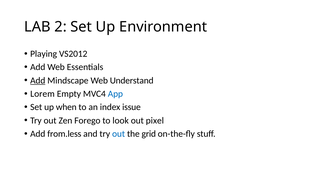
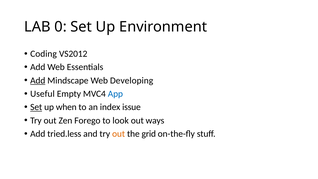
2: 2 -> 0
Playing: Playing -> Coding
Understand: Understand -> Developing
Lorem: Lorem -> Useful
Set at (36, 107) underline: none -> present
pixel: pixel -> ways
from.less: from.less -> tried.less
out at (119, 134) colour: blue -> orange
